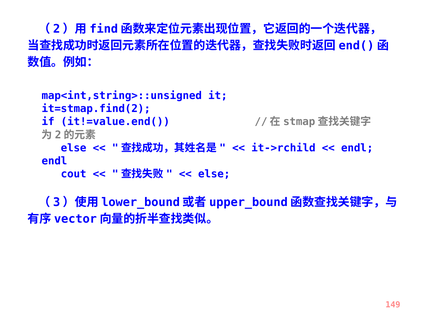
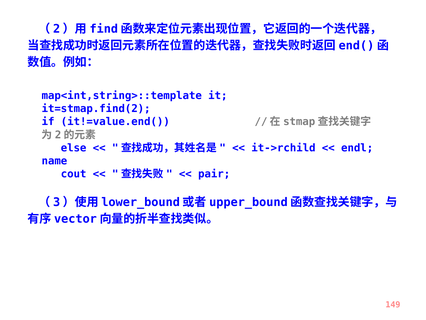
map<int,string>::unsigned: map<int,string>::unsigned -> map<int,string>::template
endl at (54, 161): endl -> name
else at (214, 174): else -> pair
